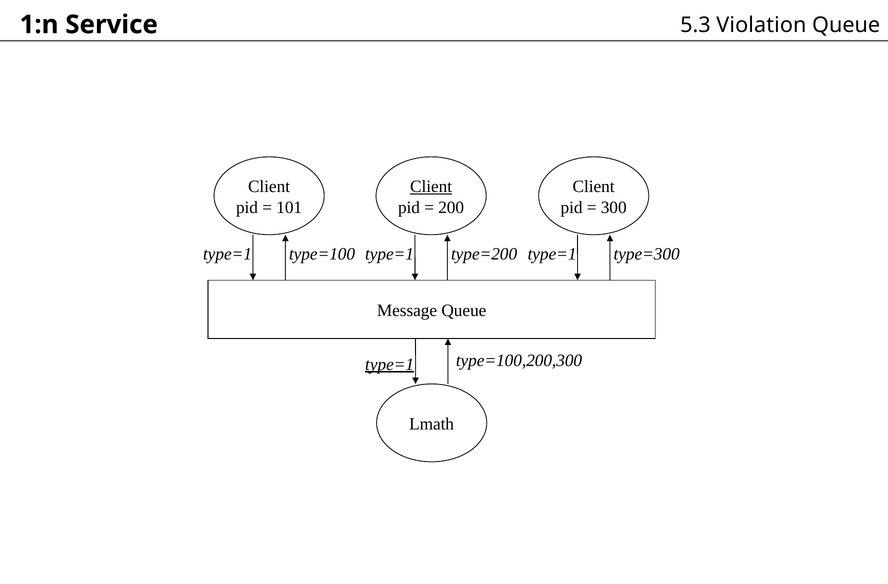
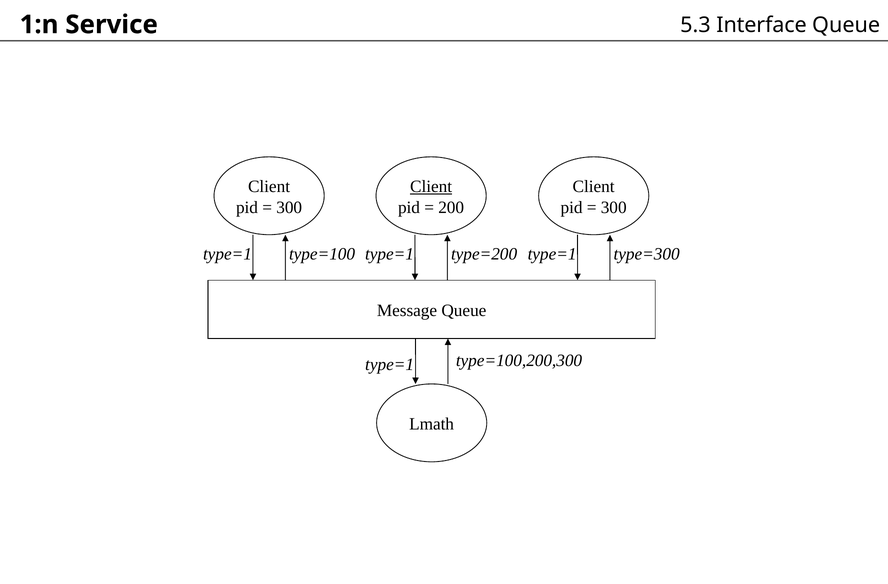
Violation: Violation -> Interface
101 at (289, 207): 101 -> 300
type=1 at (390, 364) underline: present -> none
